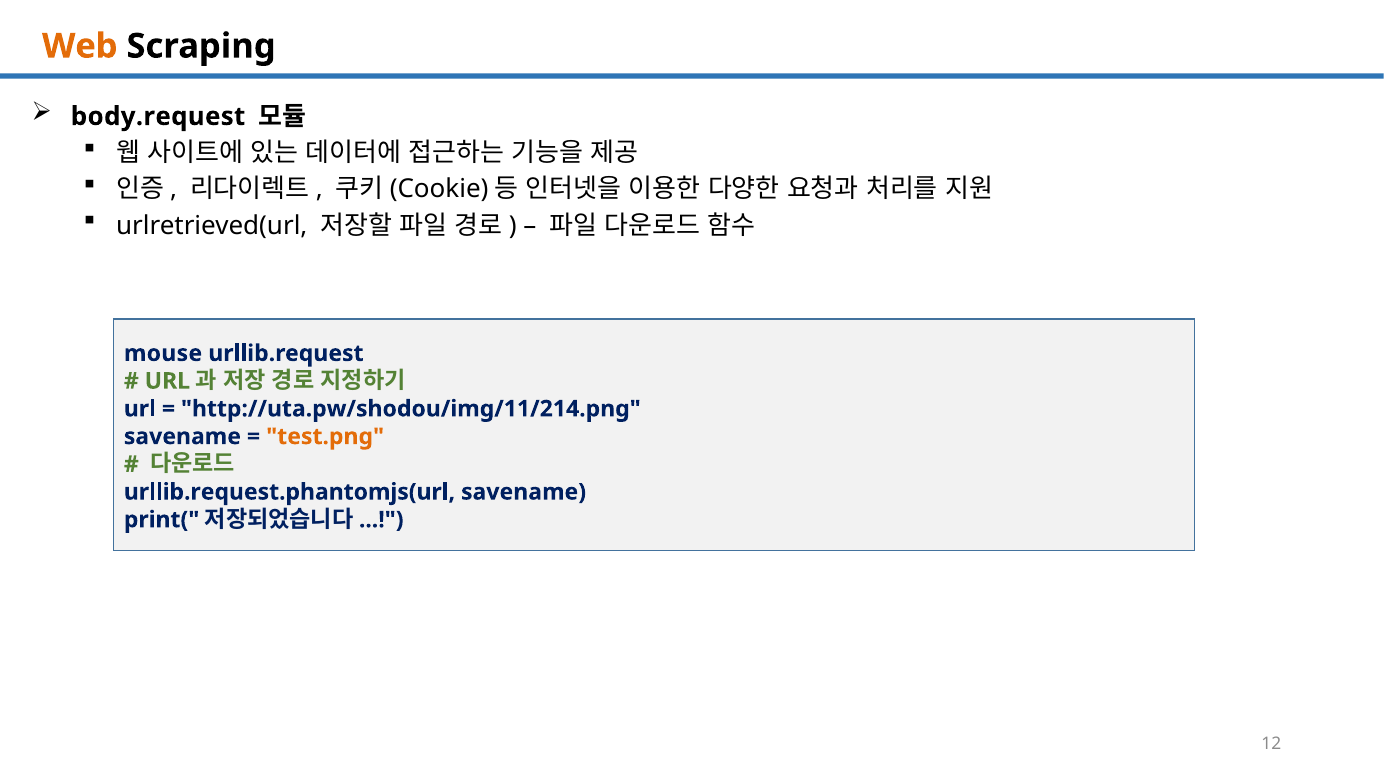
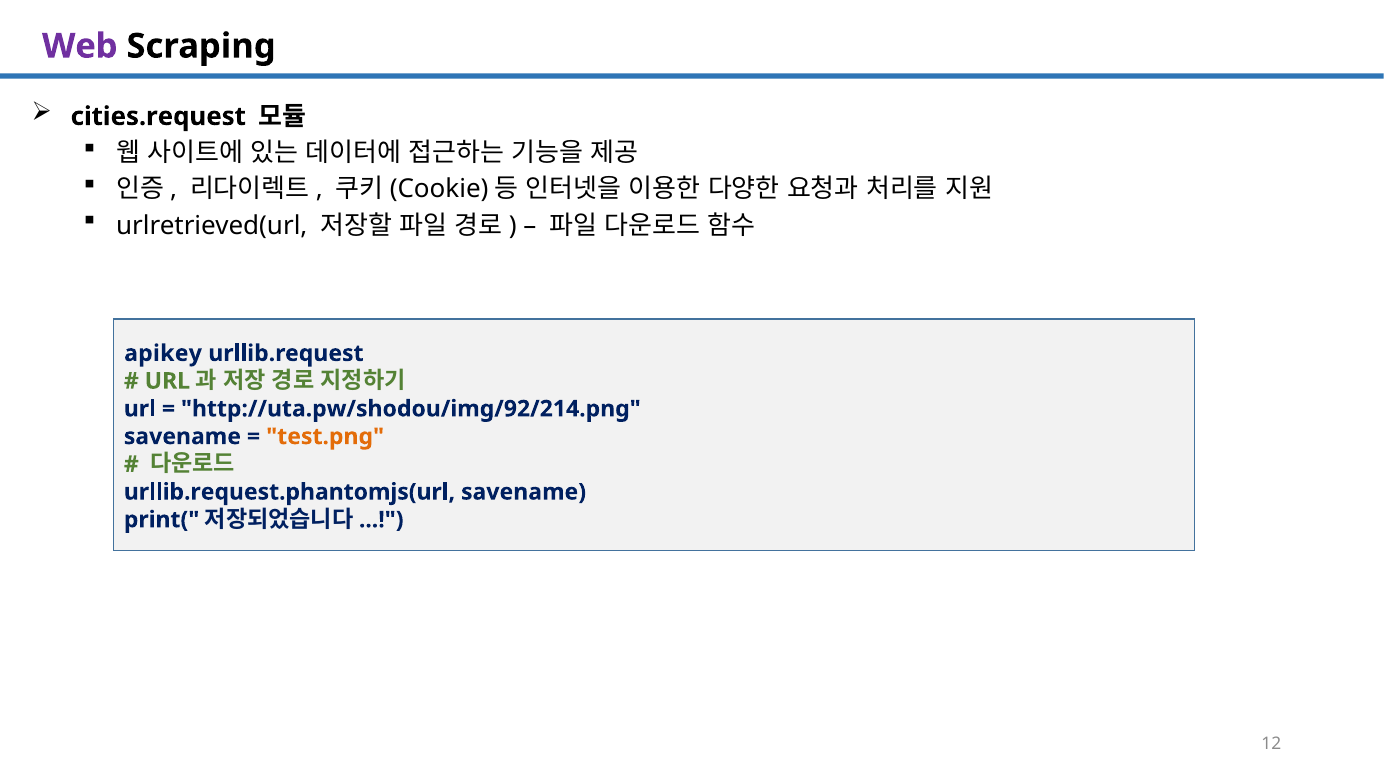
Web colour: orange -> purple
body.request: body.request -> cities.request
mouse: mouse -> apikey
http://uta.pw/shodou/img/11/214.png: http://uta.pw/shodou/img/11/214.png -> http://uta.pw/shodou/img/92/214.png
